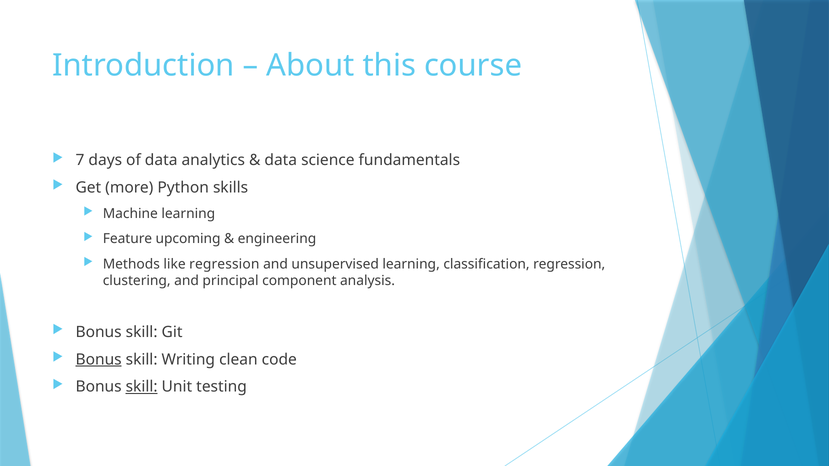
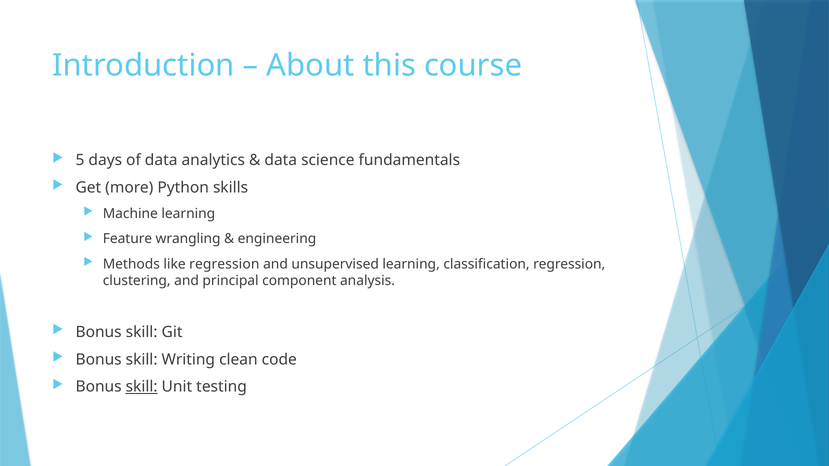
7: 7 -> 5
upcoming: upcoming -> wrangling
Bonus at (99, 360) underline: present -> none
